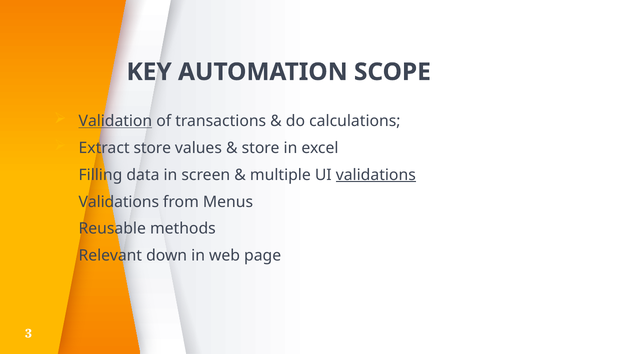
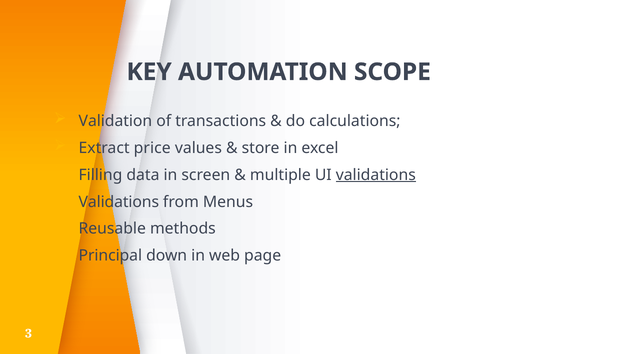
Validation underline: present -> none
Extract store: store -> price
Relevant: Relevant -> Principal
